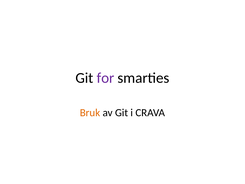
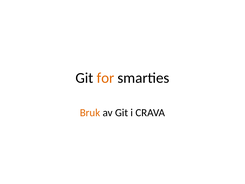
for colour: purple -> orange
